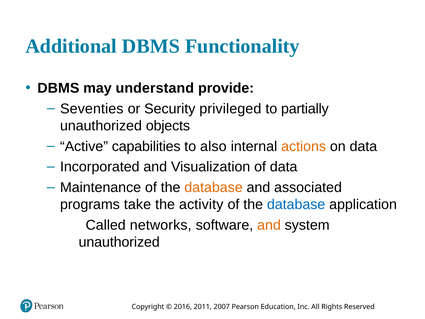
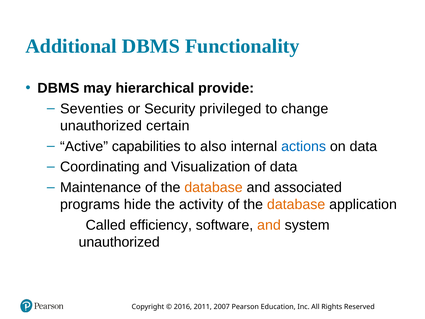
understand: understand -> hierarchical
partially: partially -> change
objects: objects -> certain
actions colour: orange -> blue
Incorporated: Incorporated -> Coordinating
take: take -> hide
database at (296, 204) colour: blue -> orange
networks: networks -> efficiency
